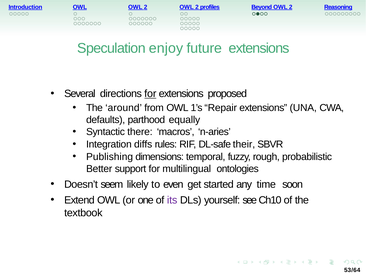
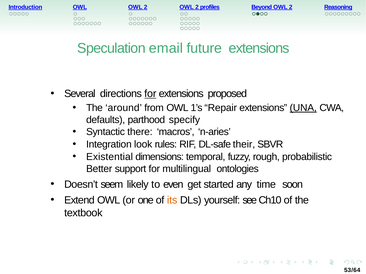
enjoy: enjoy -> email
UNA underline: none -> present
equally: equally -> specify
diffs: diffs -> look
Publishing: Publishing -> Existential
its colour: purple -> orange
